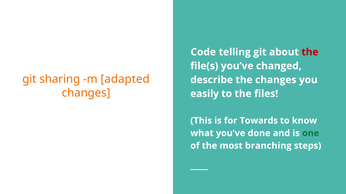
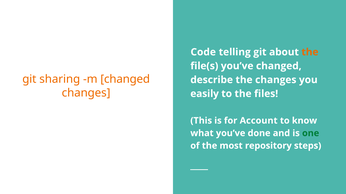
the at (310, 52) colour: red -> orange
m adapted: adapted -> changed
Towards: Towards -> Account
branching: branching -> repository
